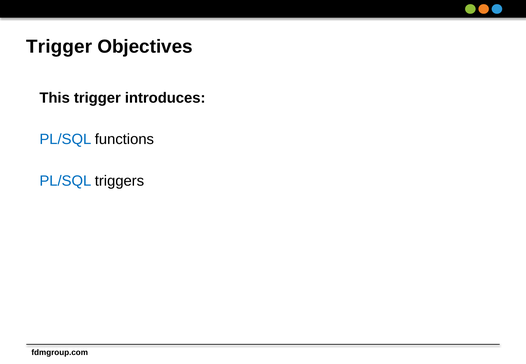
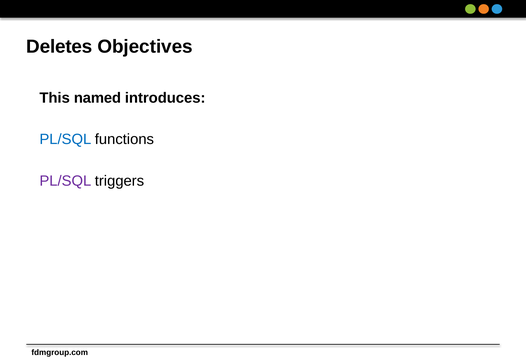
Trigger at (59, 47): Trigger -> Deletes
This trigger: trigger -> named
PL/SQL at (65, 181) colour: blue -> purple
